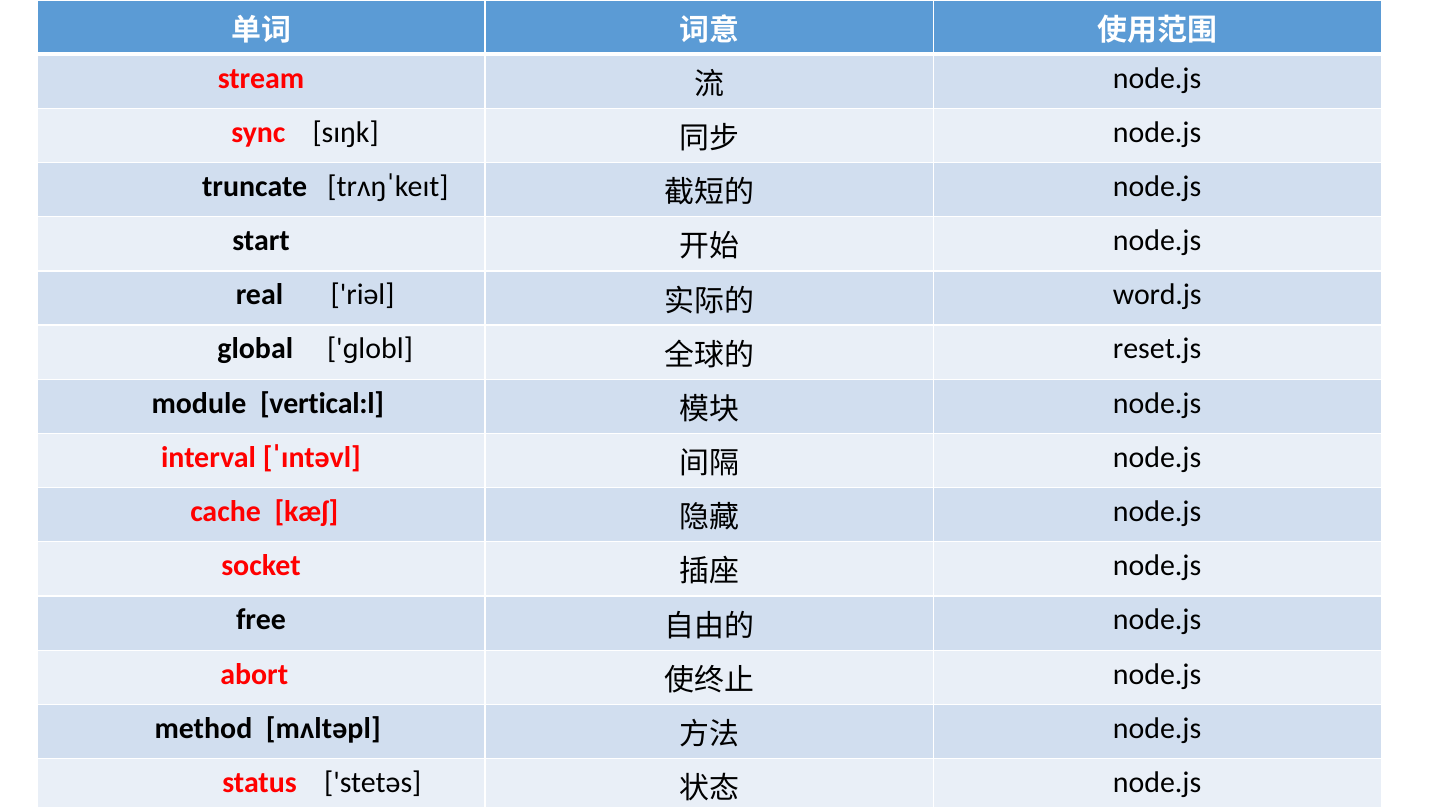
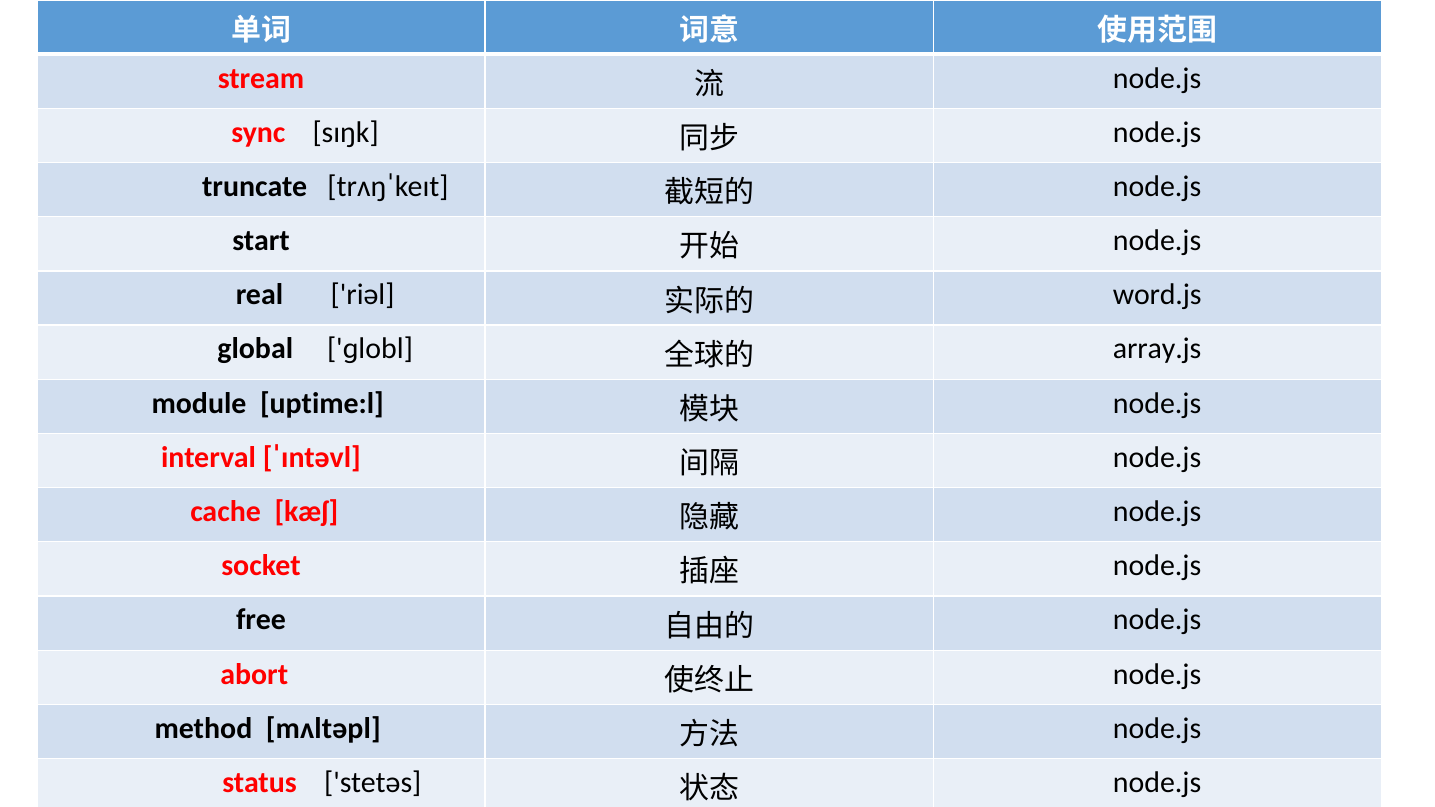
reset.js: reset.js -> array.js
vertical:l: vertical:l -> uptime:l
